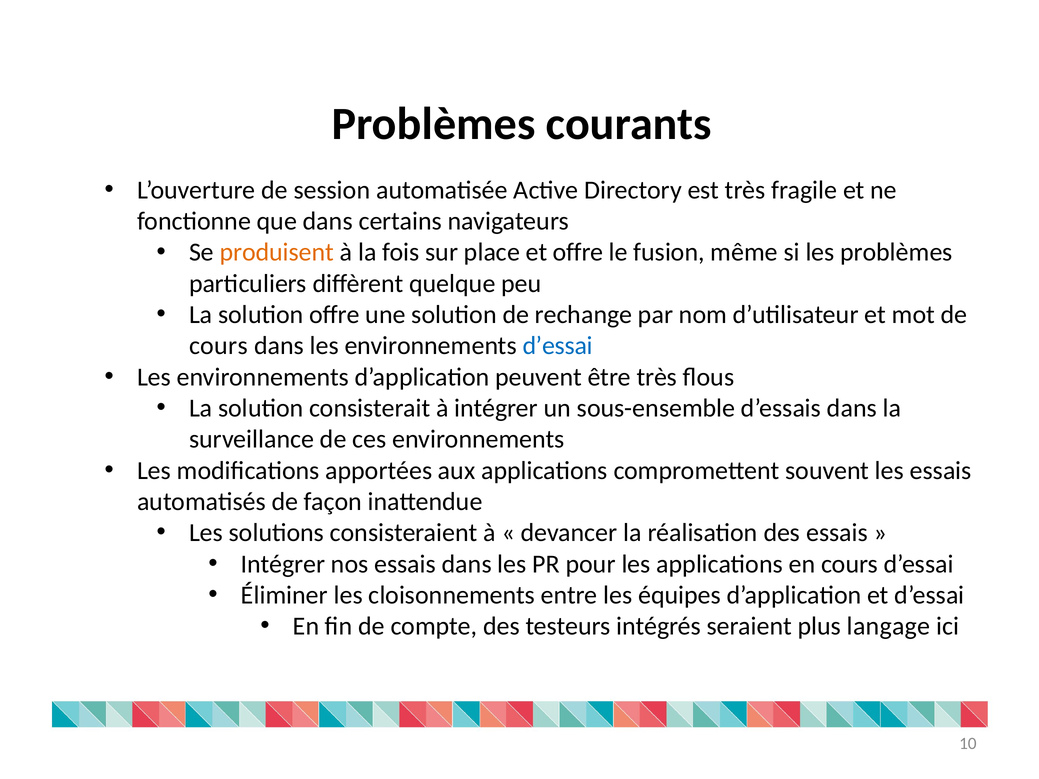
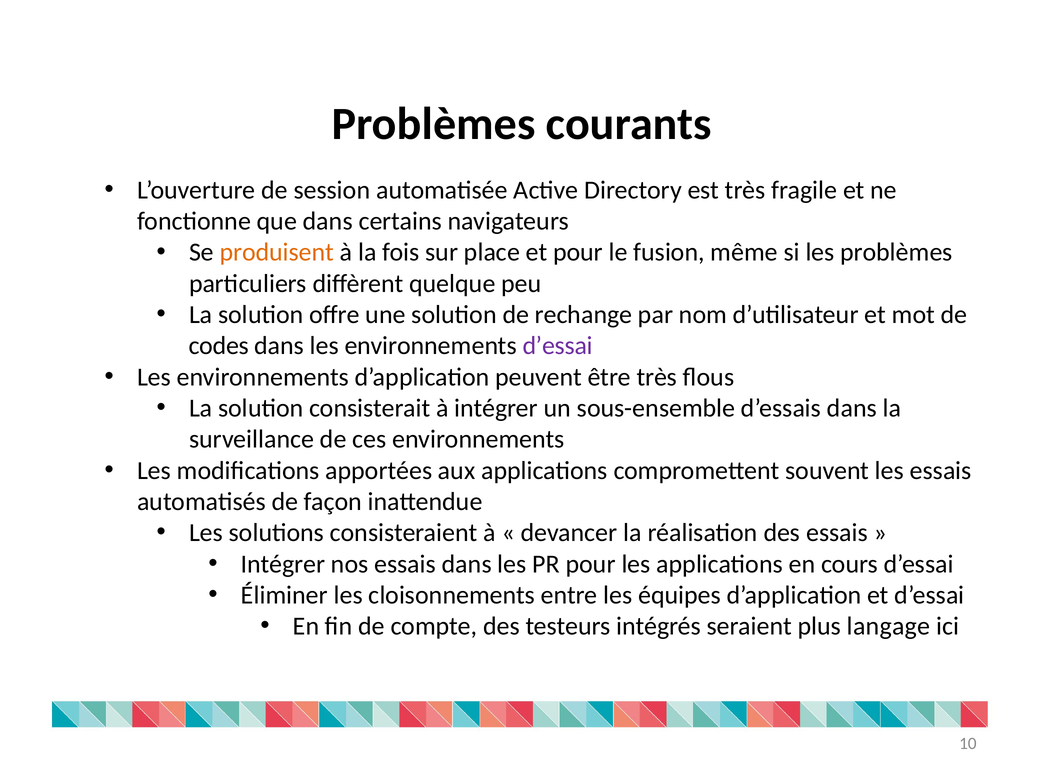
et offre: offre -> pour
cours at (218, 346): cours -> codes
d’essai at (558, 346) colour: blue -> purple
